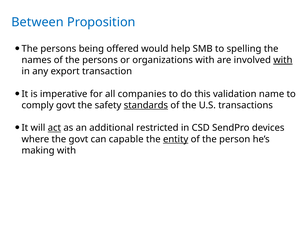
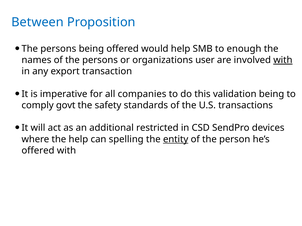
spelling: spelling -> enough
organizations with: with -> user
validation name: name -> being
standards underline: present -> none
act underline: present -> none
the govt: govt -> help
capable: capable -> spelling
making at (38, 151): making -> offered
